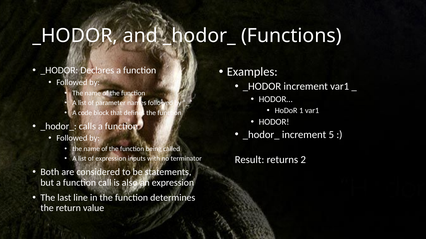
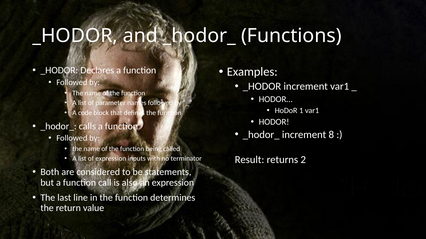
5: 5 -> 8
